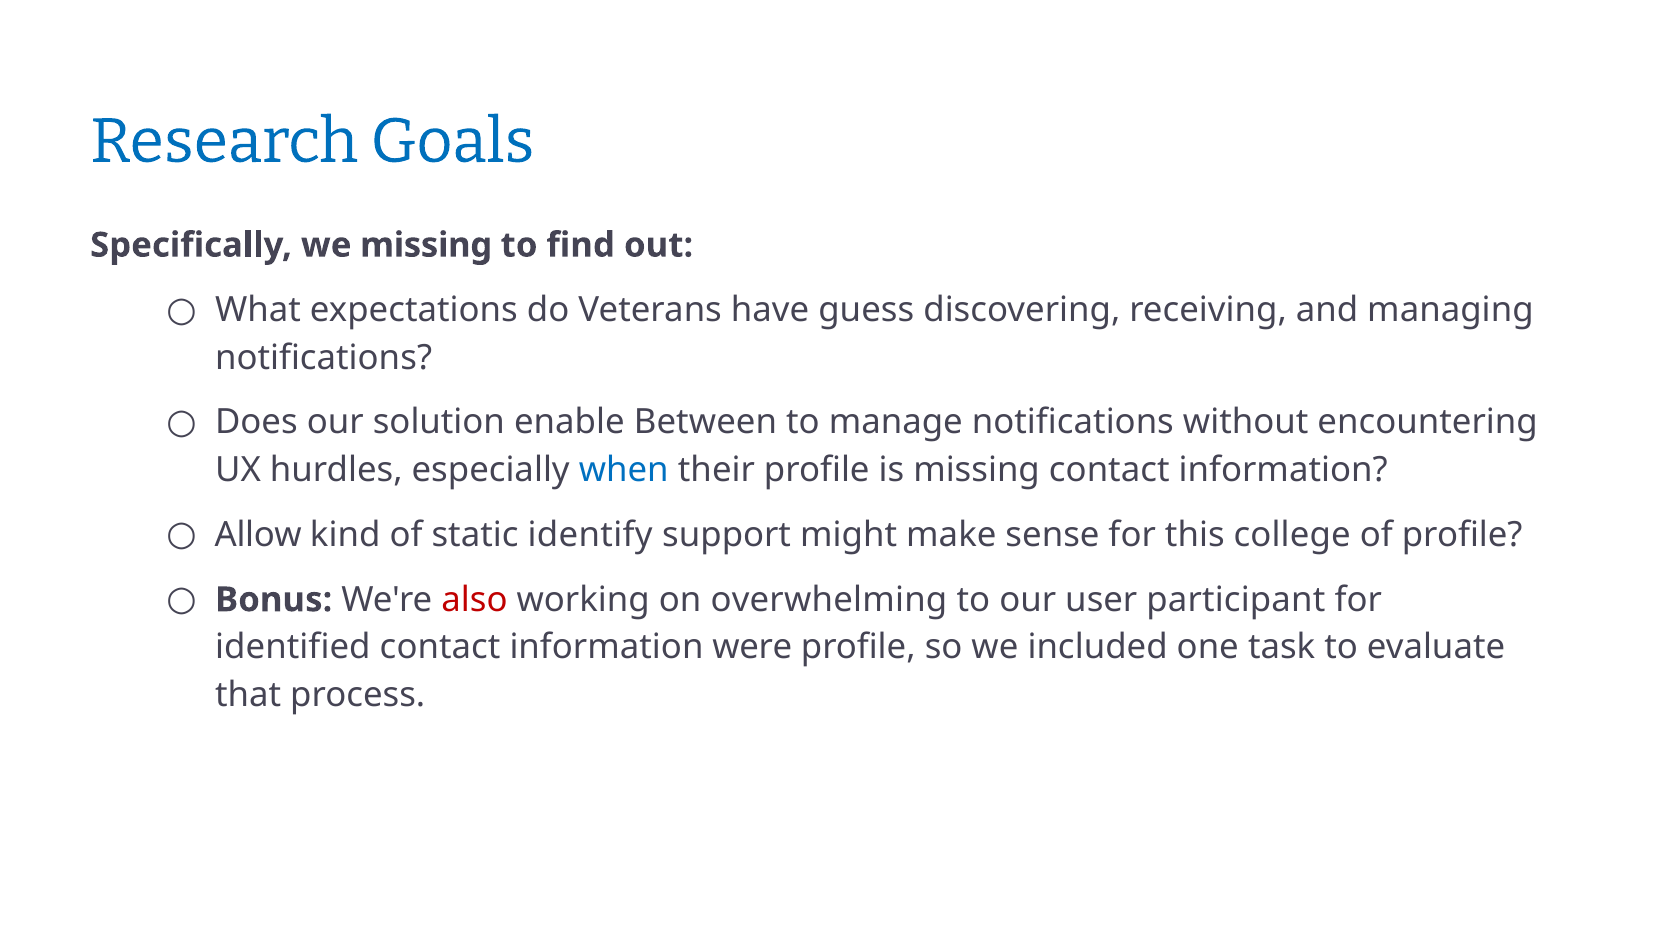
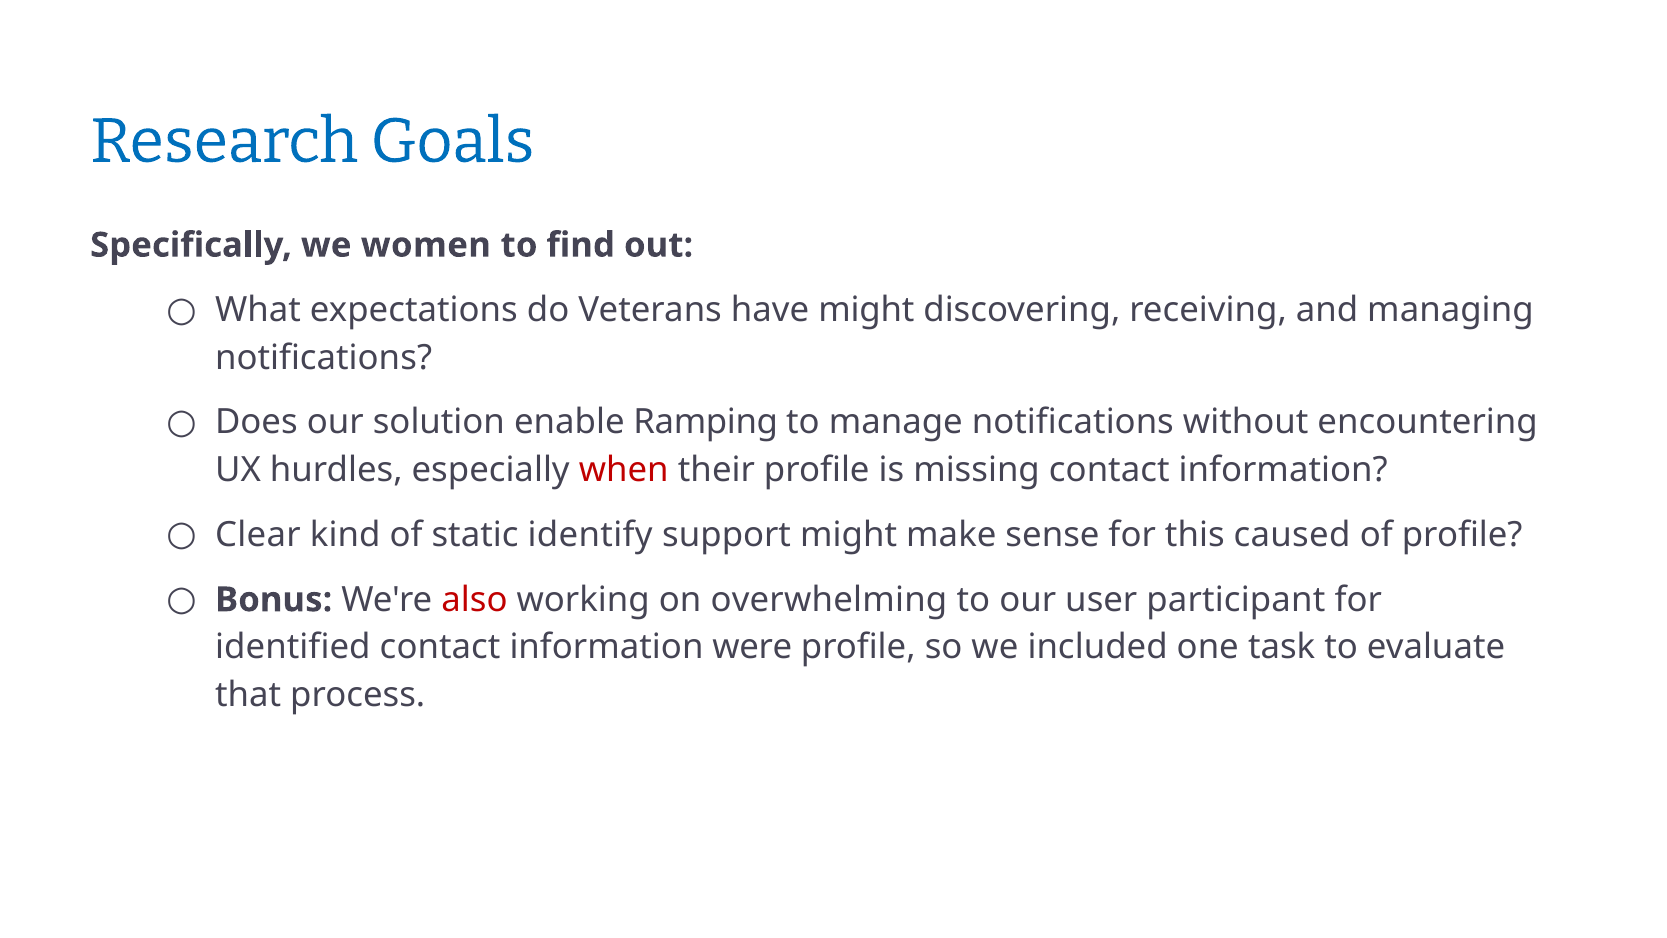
we missing: missing -> women
have guess: guess -> might
Between: Between -> Ramping
when colour: blue -> red
Allow: Allow -> Clear
college: college -> caused
